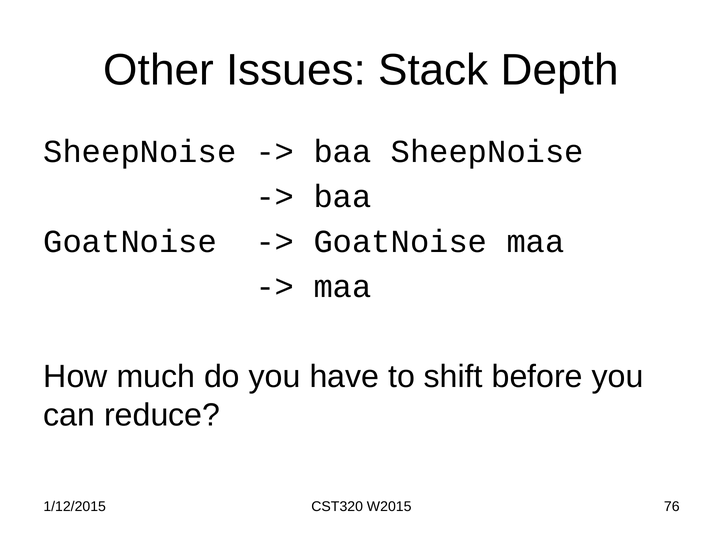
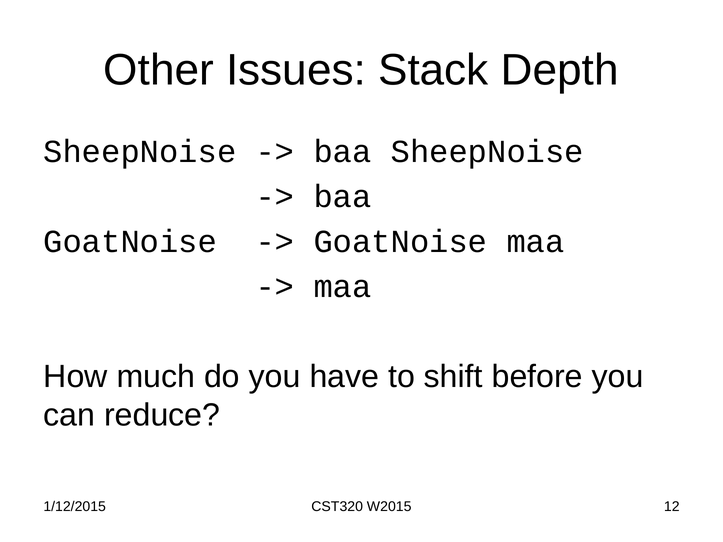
76: 76 -> 12
